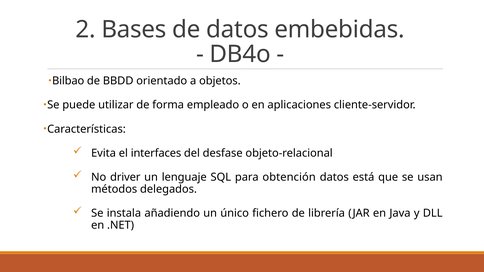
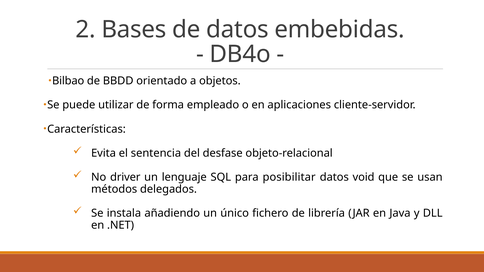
interfaces: interfaces -> sentencia
obtención: obtención -> posibilitar
está: está -> void
